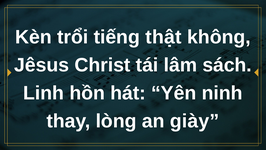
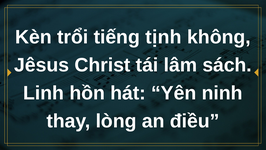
thật: thật -> tịnh
giày: giày -> điều
